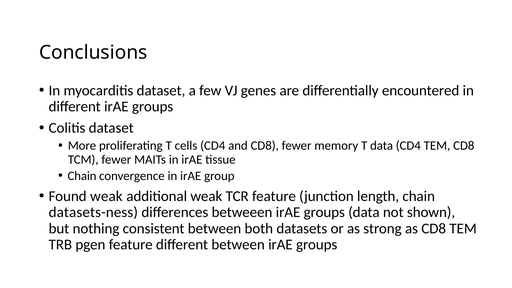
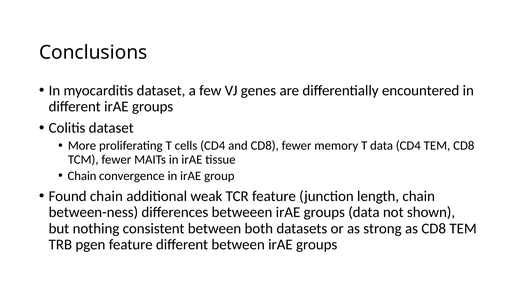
Found weak: weak -> chain
datasets-ness: datasets-ness -> between-ness
